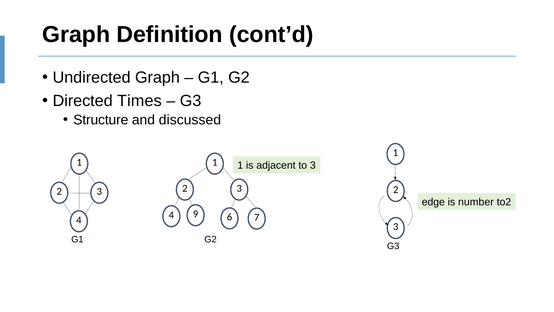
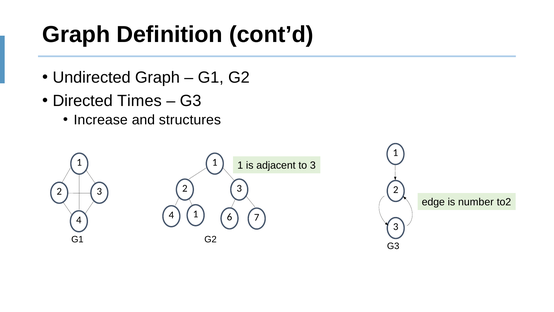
Structure: Structure -> Increase
discussed: discussed -> structures
4 9: 9 -> 1
